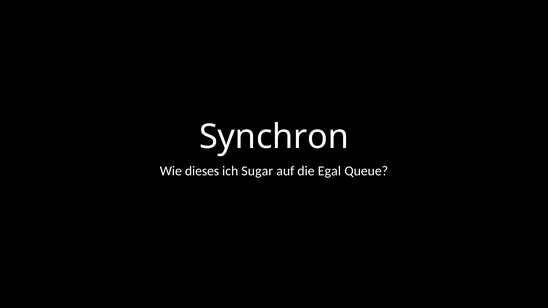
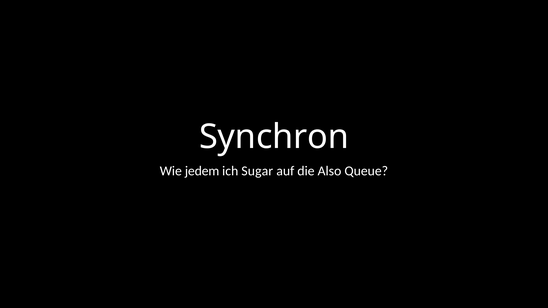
dieses: dieses -> jedem
Egal: Egal -> Also
